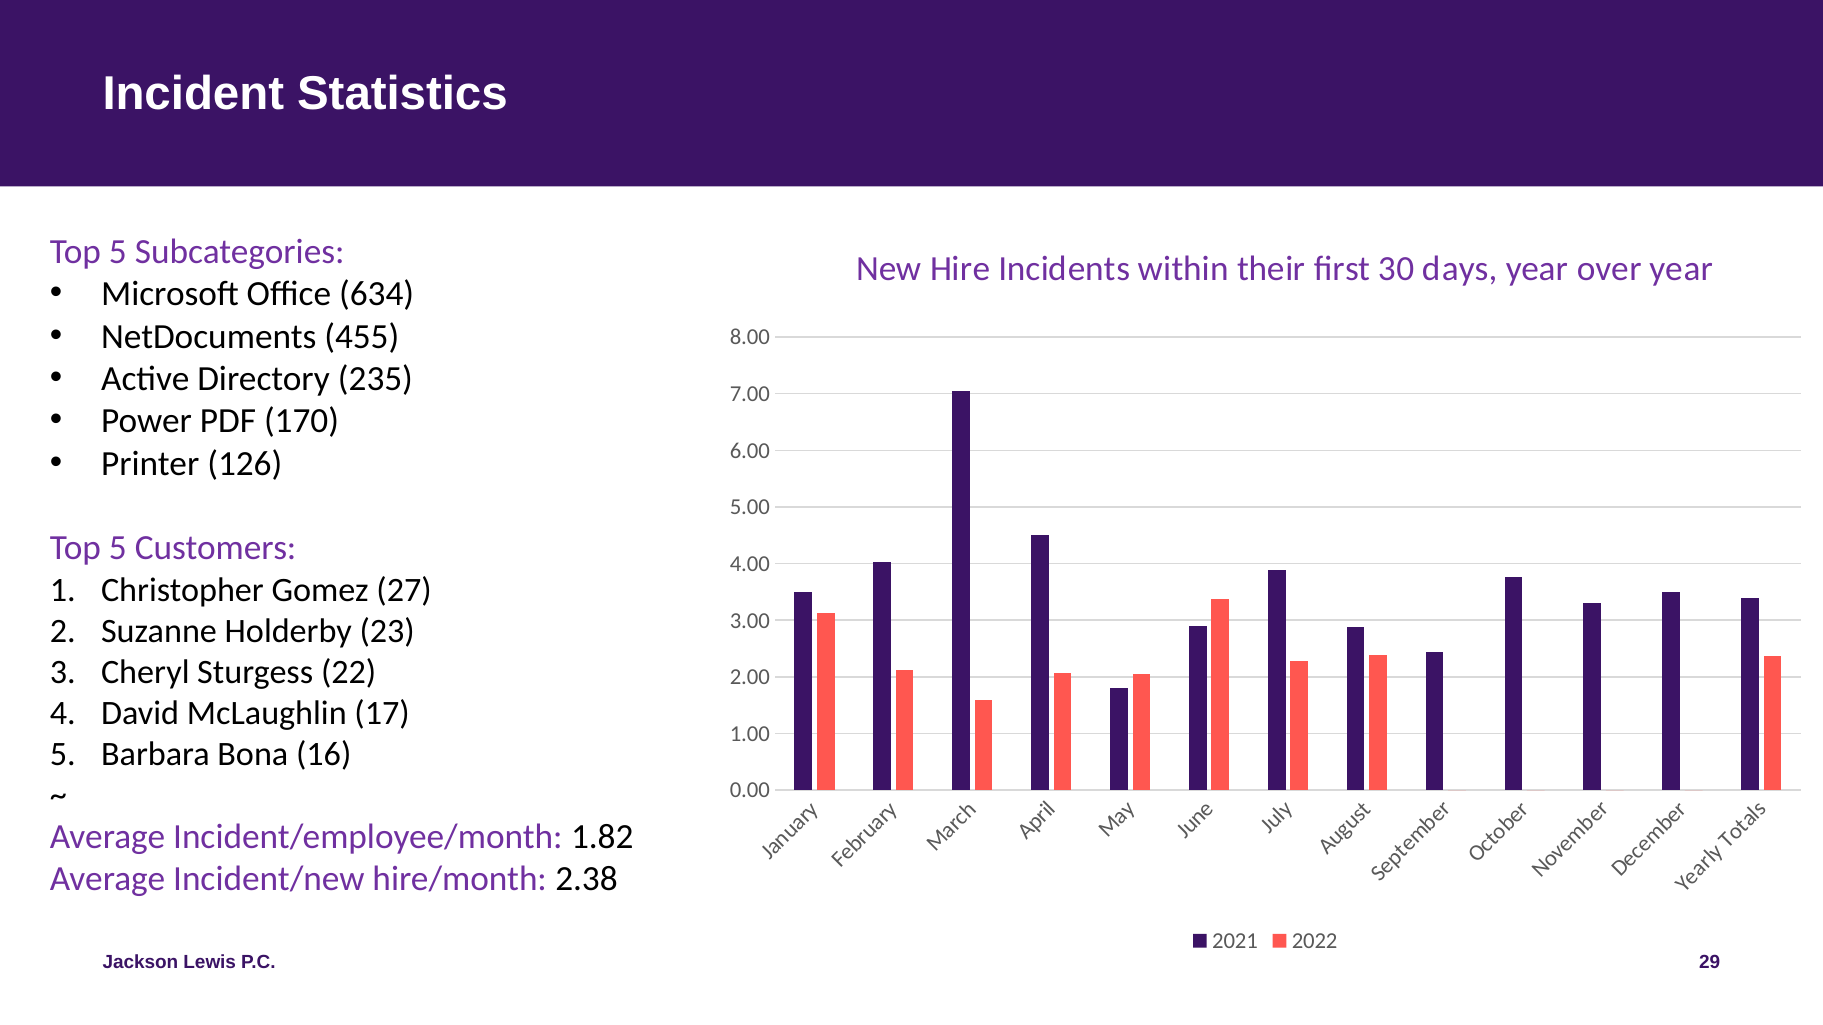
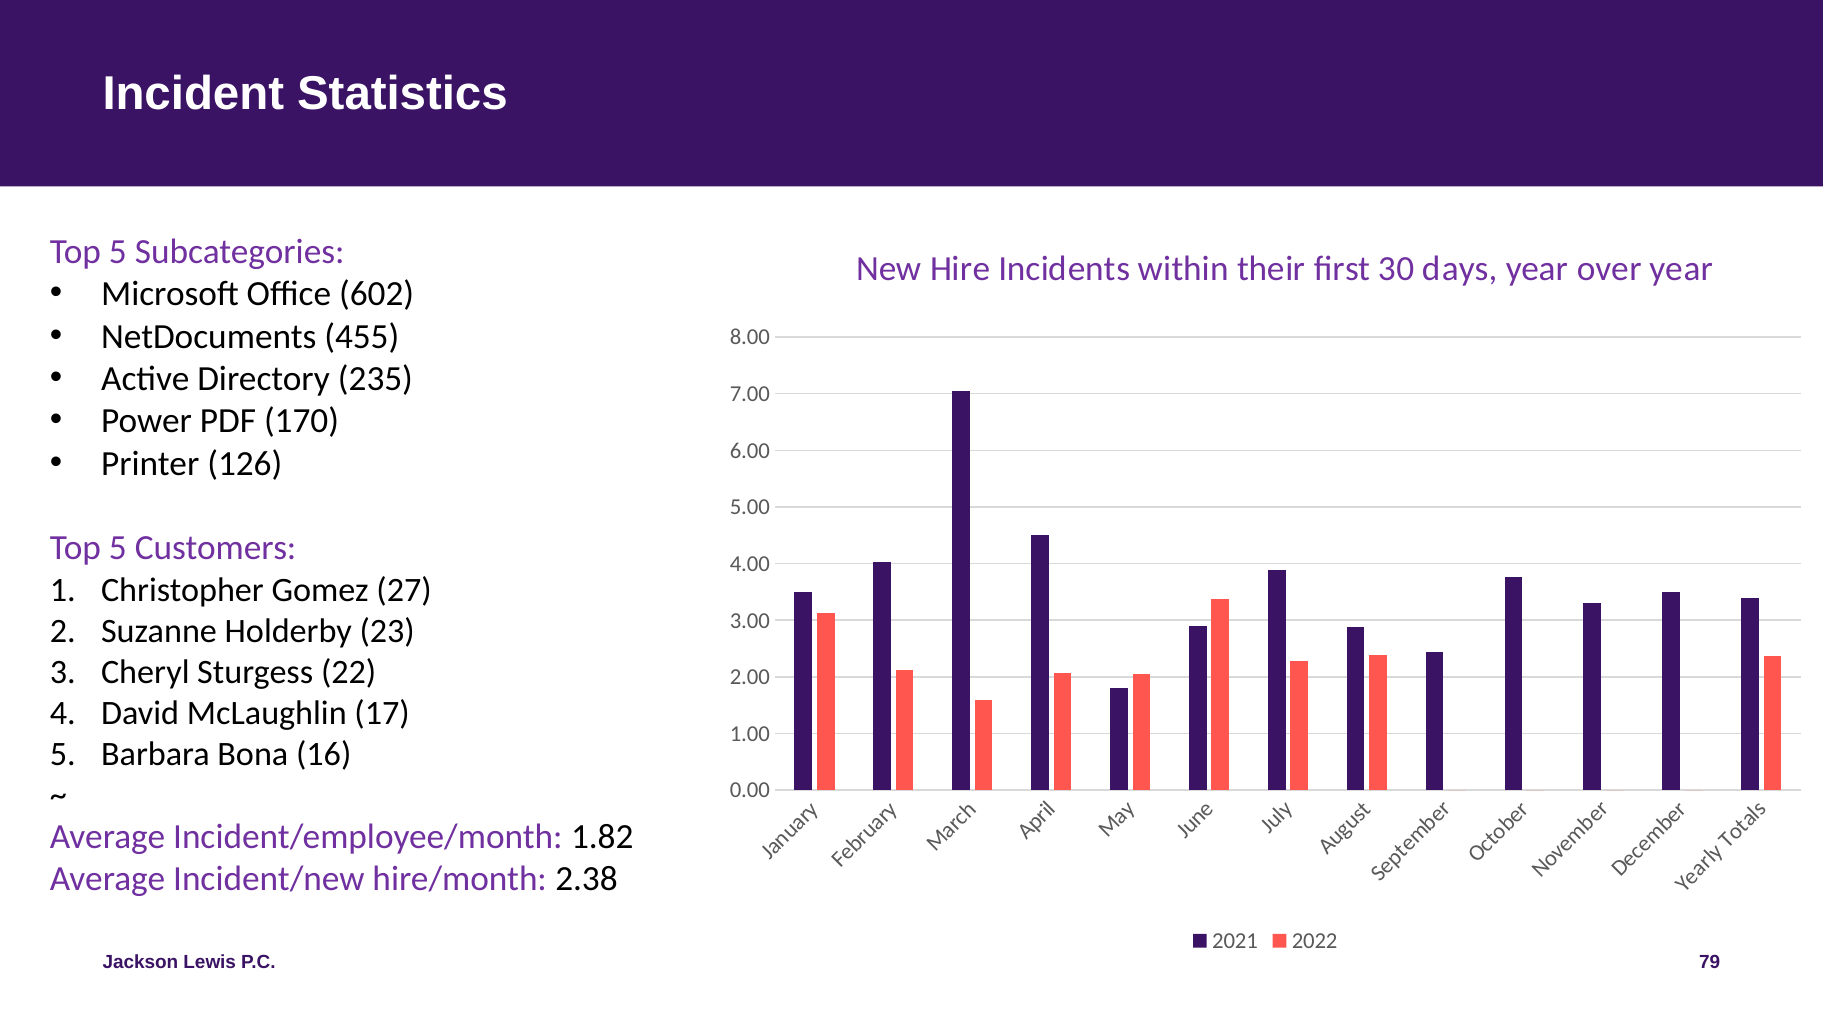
634: 634 -> 602
29: 29 -> 79
